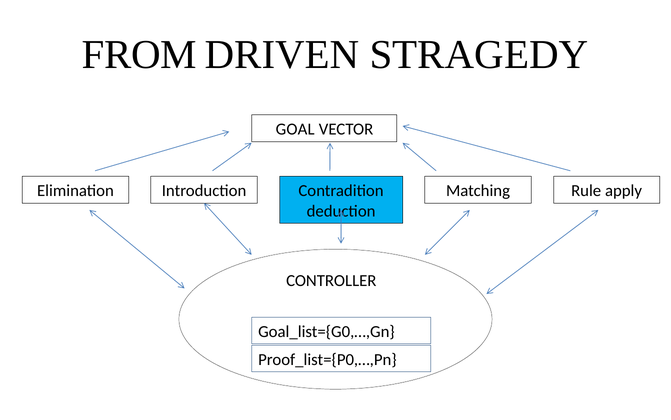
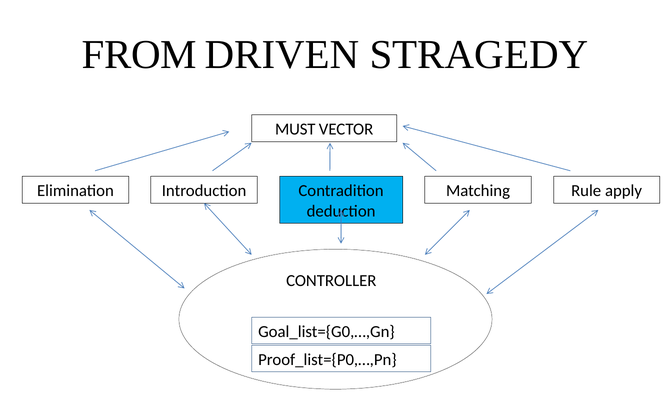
GOAL: GOAL -> MUST
